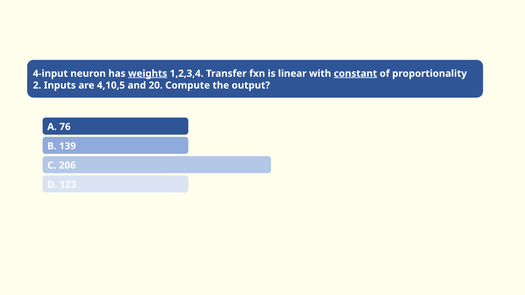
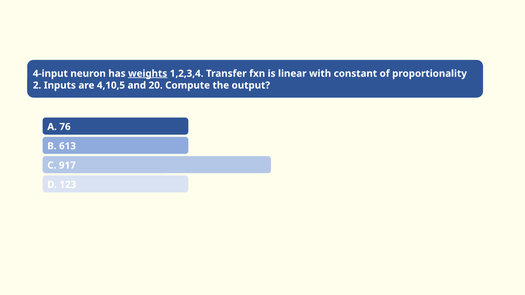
constant underline: present -> none
139: 139 -> 613
206: 206 -> 917
